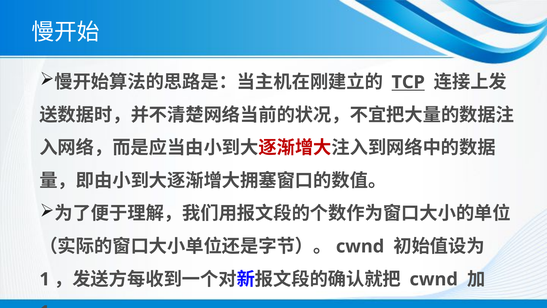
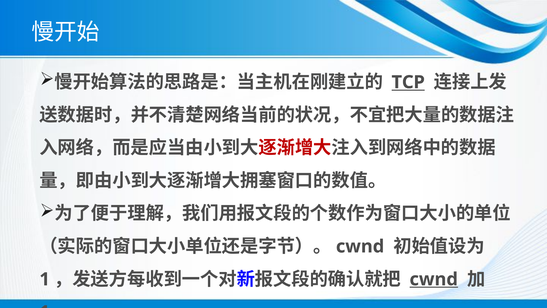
cwnd at (434, 279) underline: none -> present
